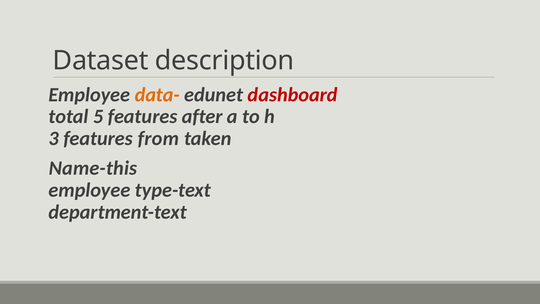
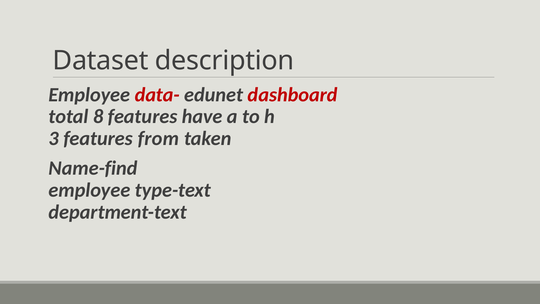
data- colour: orange -> red
5: 5 -> 8
after: after -> have
Name-this: Name-this -> Name-find
